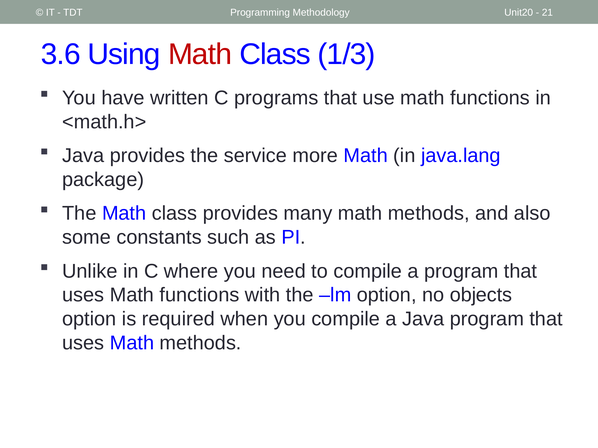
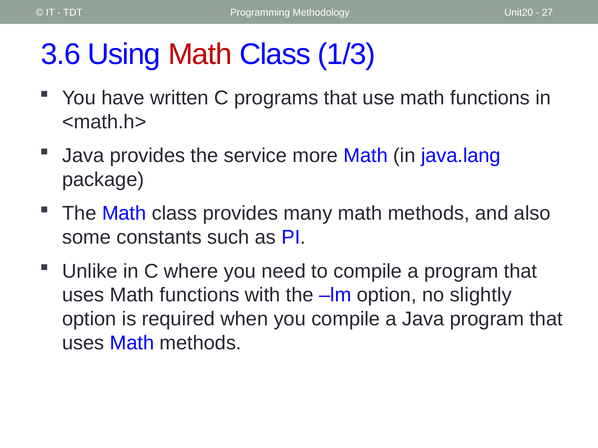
21: 21 -> 27
objects: objects -> slightly
